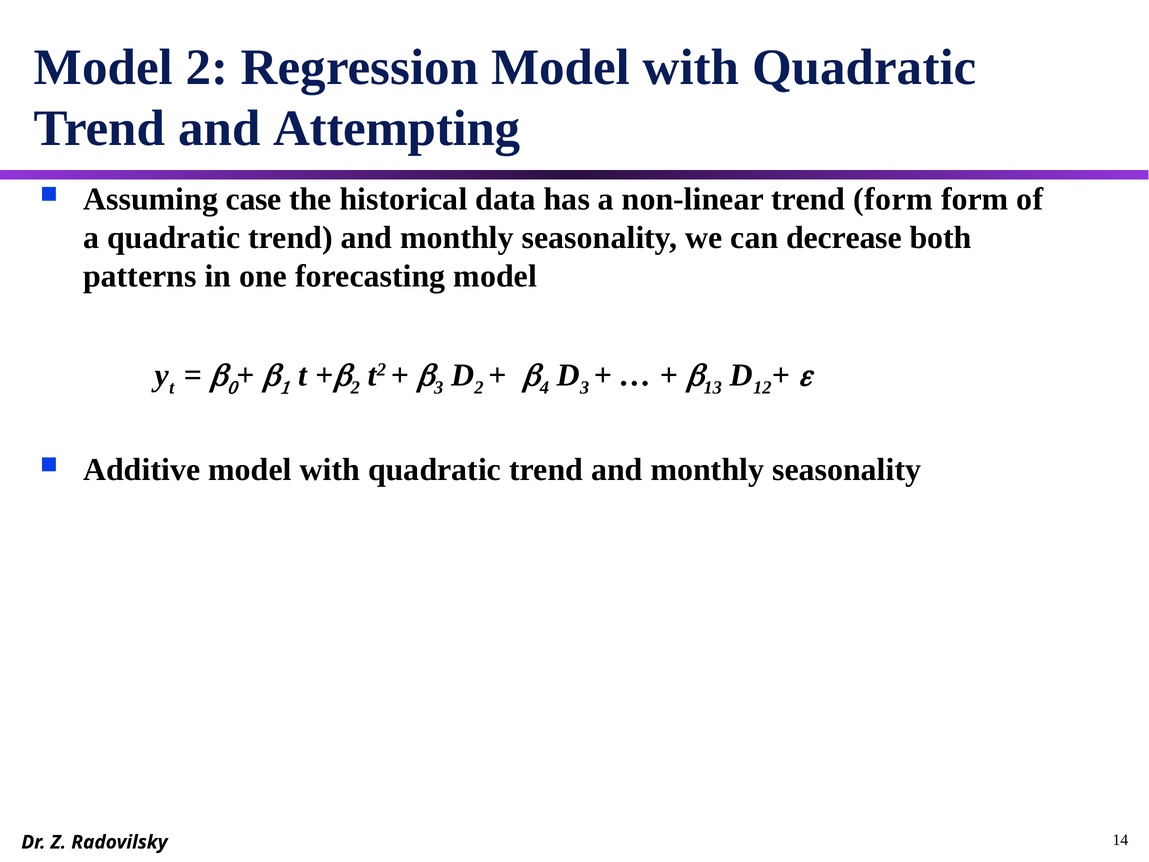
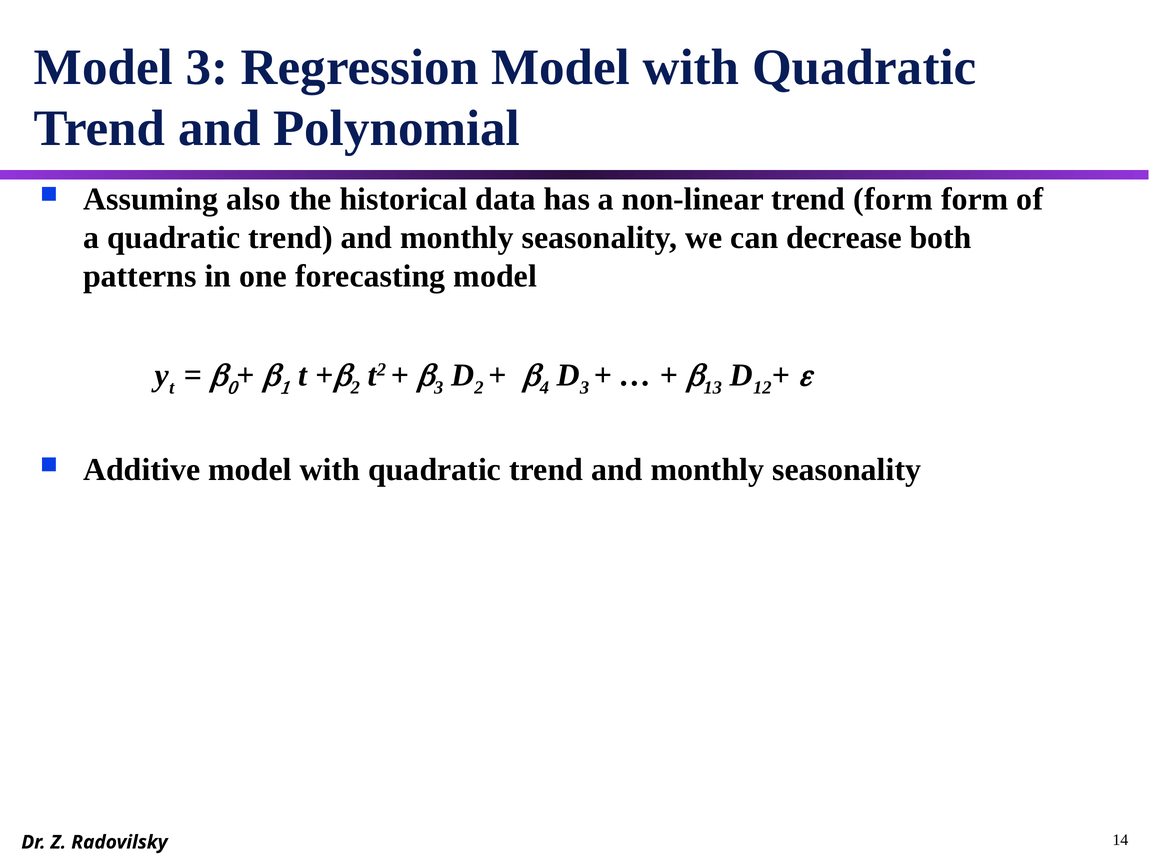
Model 2: 2 -> 3
Attempting: Attempting -> Polynomial
case: case -> also
